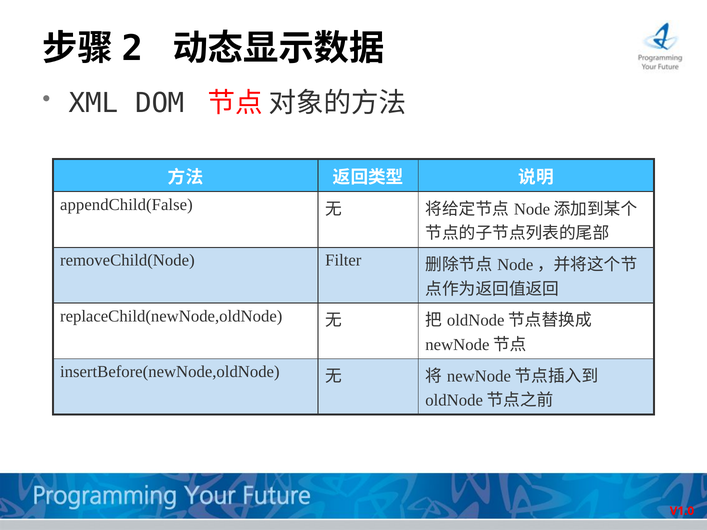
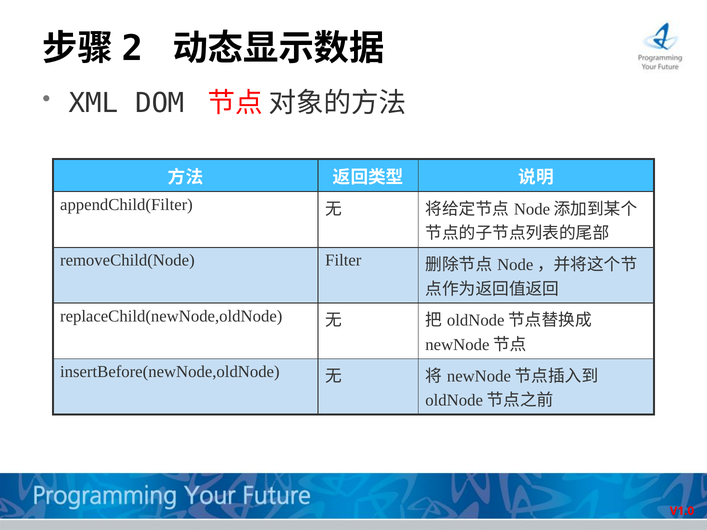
appendChild(False: appendChild(False -> appendChild(Filter
